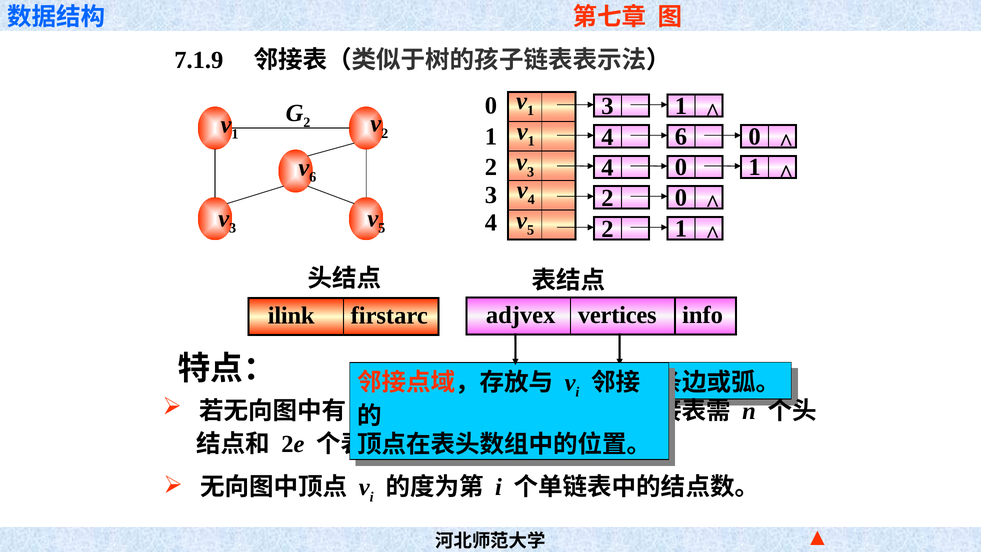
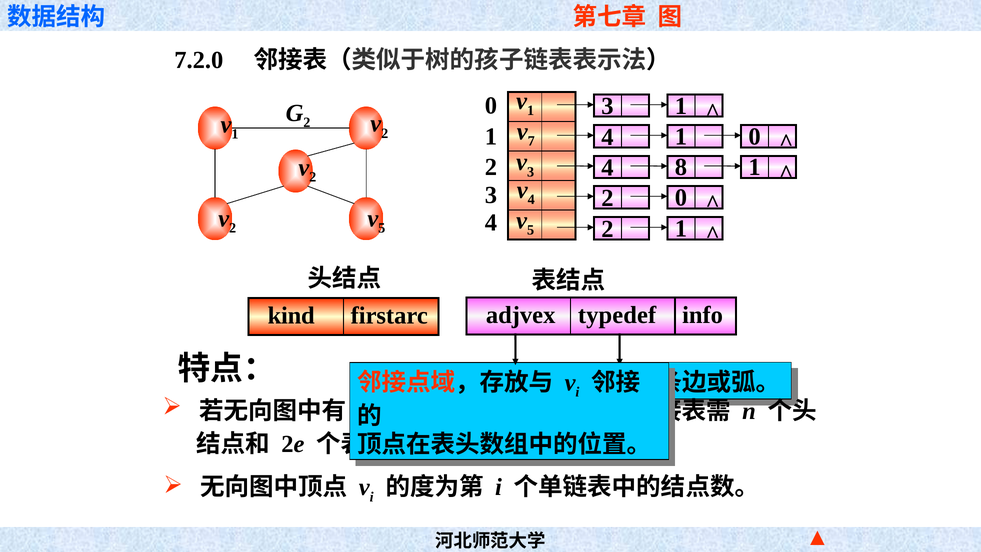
7.1.9: 7.1.9 -> 7.2.0
1 at (531, 141): 1 -> 7
4 6: 6 -> 1
6 at (313, 177): 6 -> 2
4 0: 0 -> 8
3 at (233, 228): 3 -> 2
vertices: vertices -> typedef
ilink: ilink -> kind
